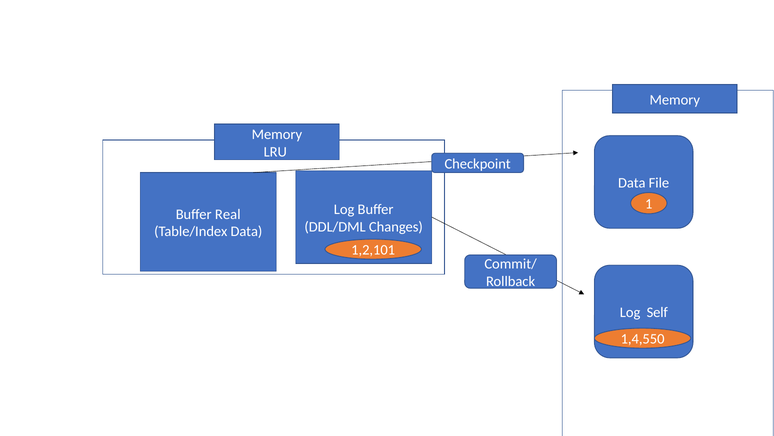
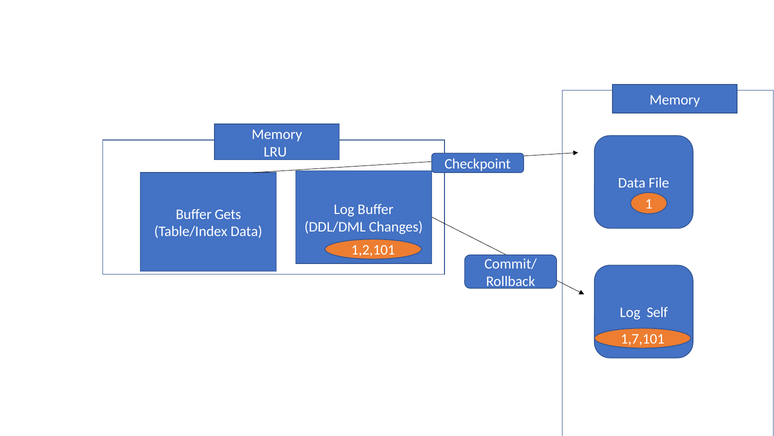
Real: Real -> Gets
1,4,550: 1,4,550 -> 1,7,101
